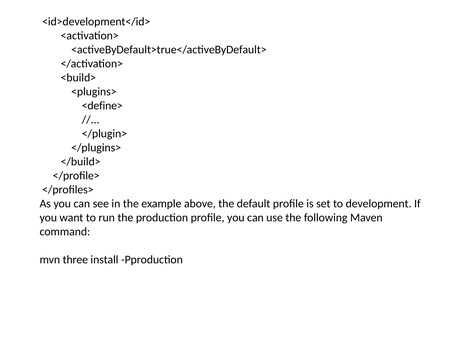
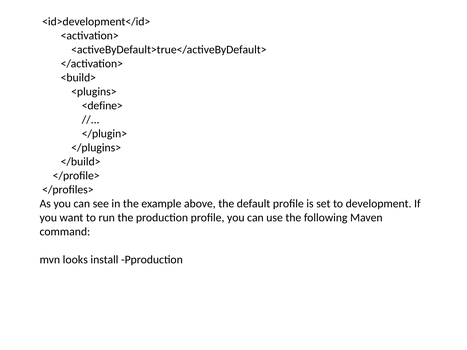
three: three -> looks
